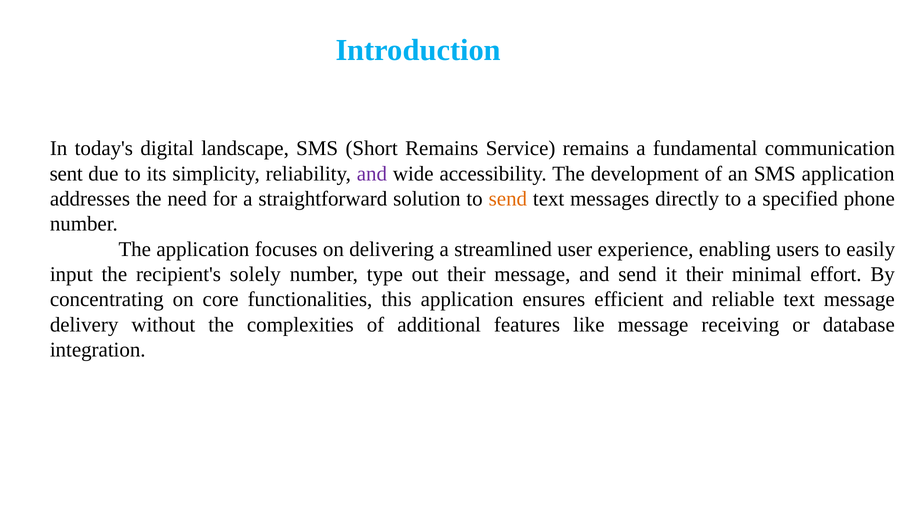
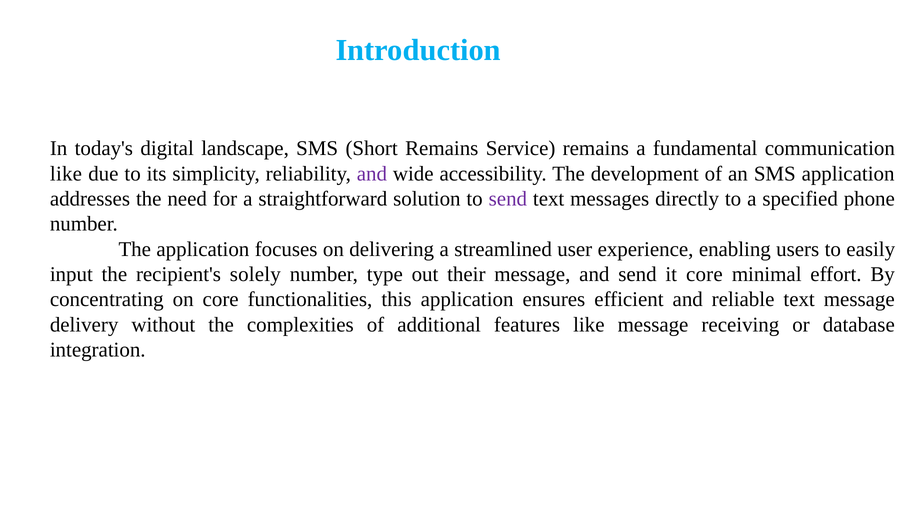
sent at (66, 174): sent -> like
send at (508, 199) colour: orange -> purple
it their: their -> core
